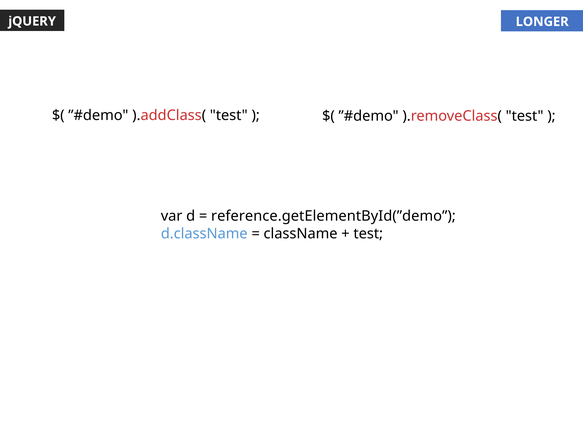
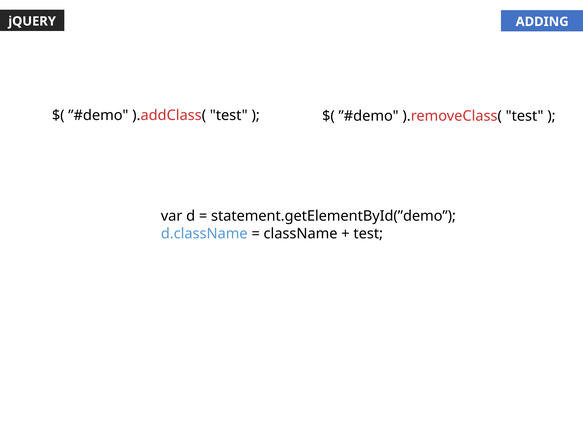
LONGER: LONGER -> ADDING
reference.getElementById(”demo: reference.getElementById(”demo -> statement.getElementById(”demo
